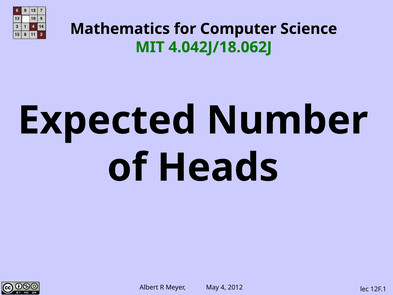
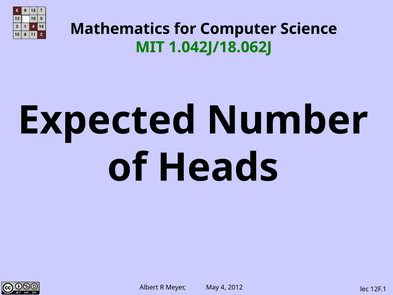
4.042J/18.062J: 4.042J/18.062J -> 1.042J/18.062J
